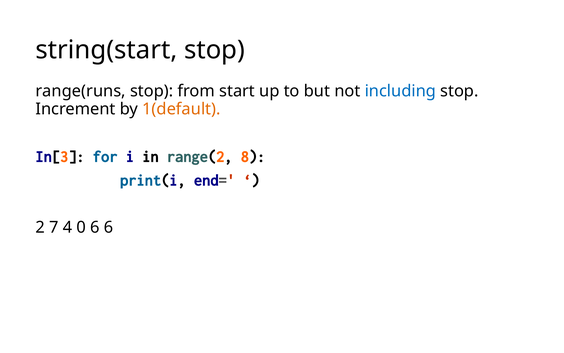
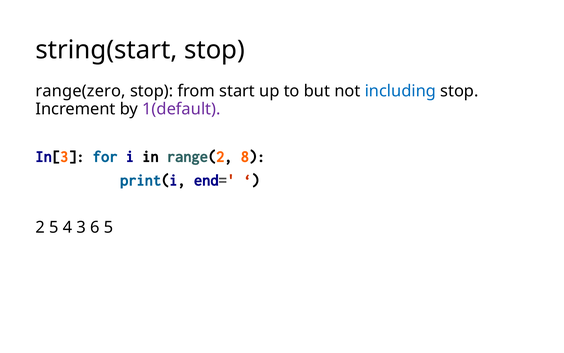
range(runs: range(runs -> range(zero
1(default colour: orange -> purple
2 7: 7 -> 5
0: 0 -> 3
6 6: 6 -> 5
